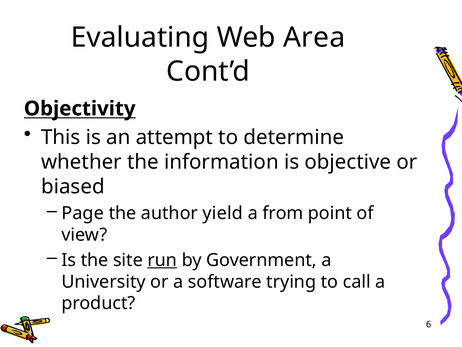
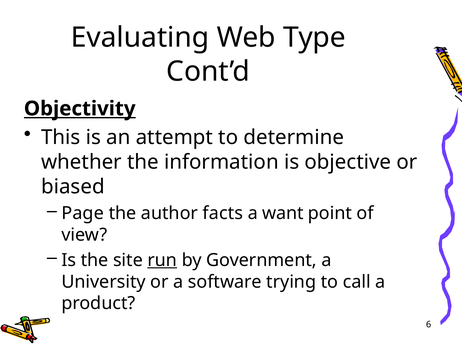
Area: Area -> Type
Objectivity underline: none -> present
yield: yield -> facts
from: from -> want
